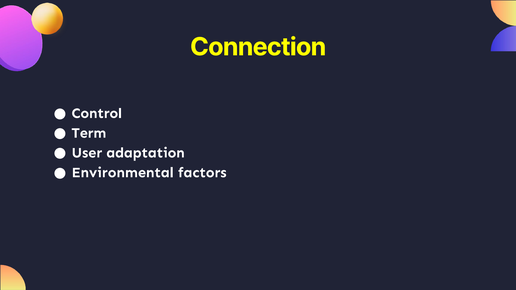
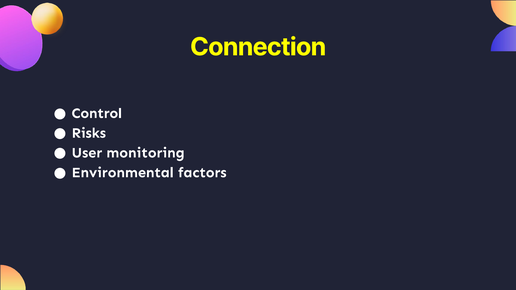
Term: Term -> Risks
adaptation: adaptation -> monitoring
